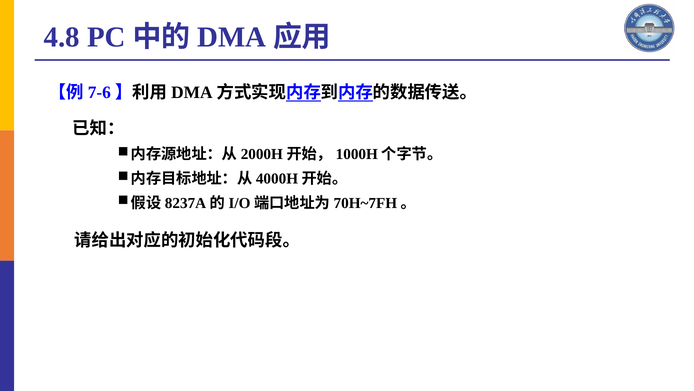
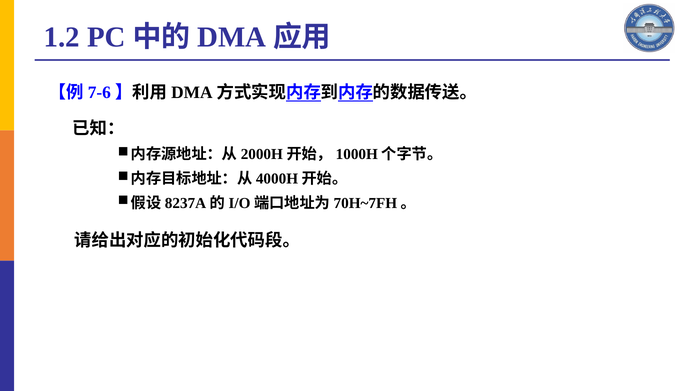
4.8: 4.8 -> 1.2
